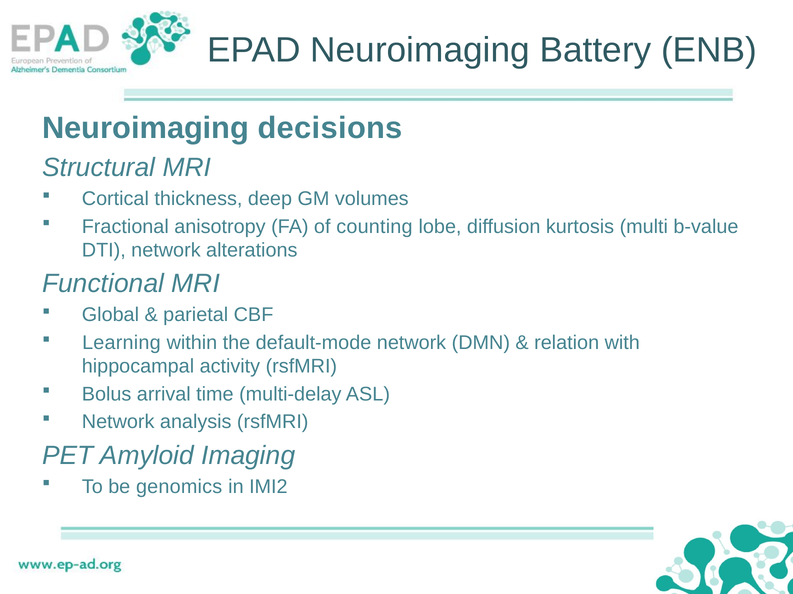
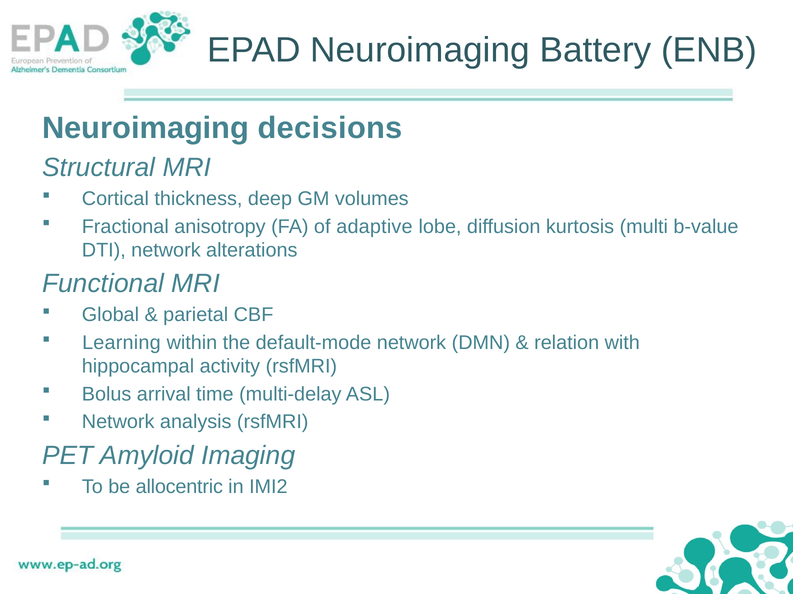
counting: counting -> adaptive
genomics: genomics -> allocentric
